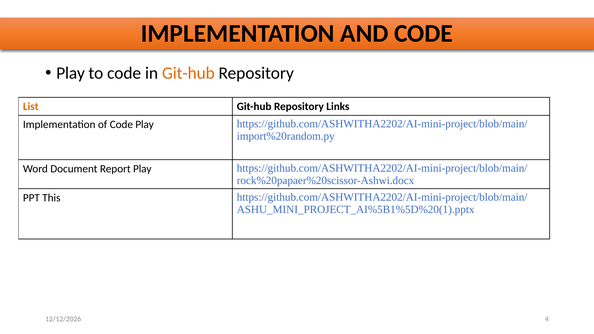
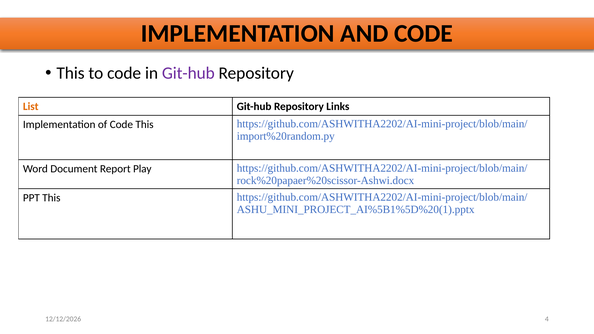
Play at (71, 73): Play -> This
Git-hub at (188, 73) colour: orange -> purple
Code Play: Play -> This
